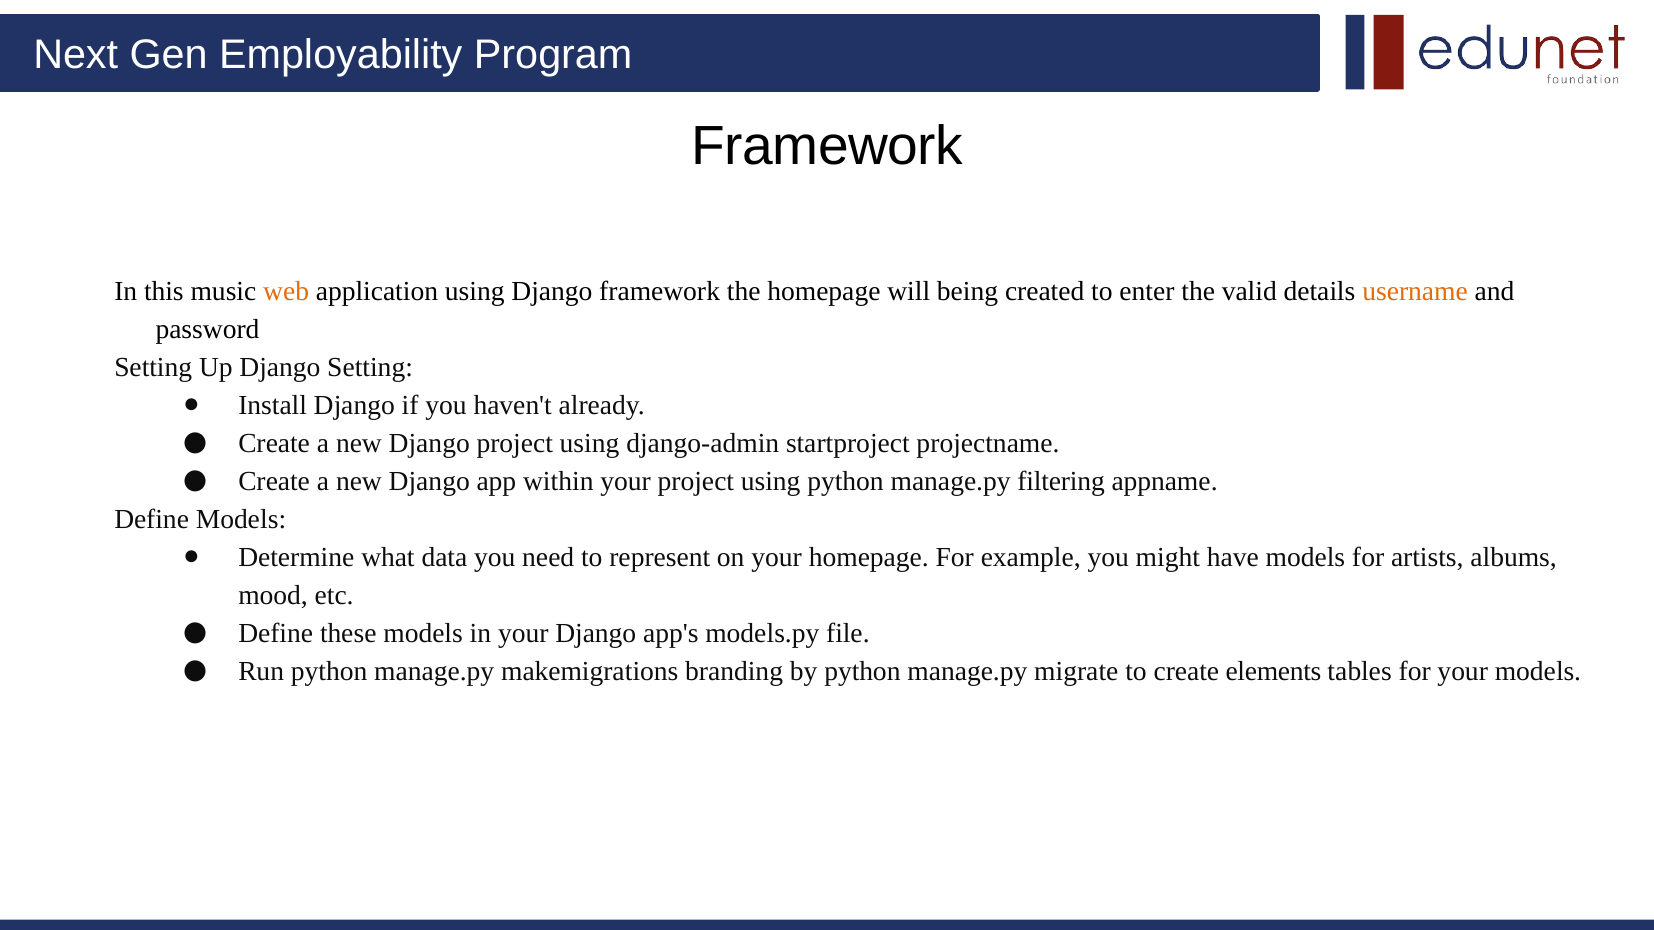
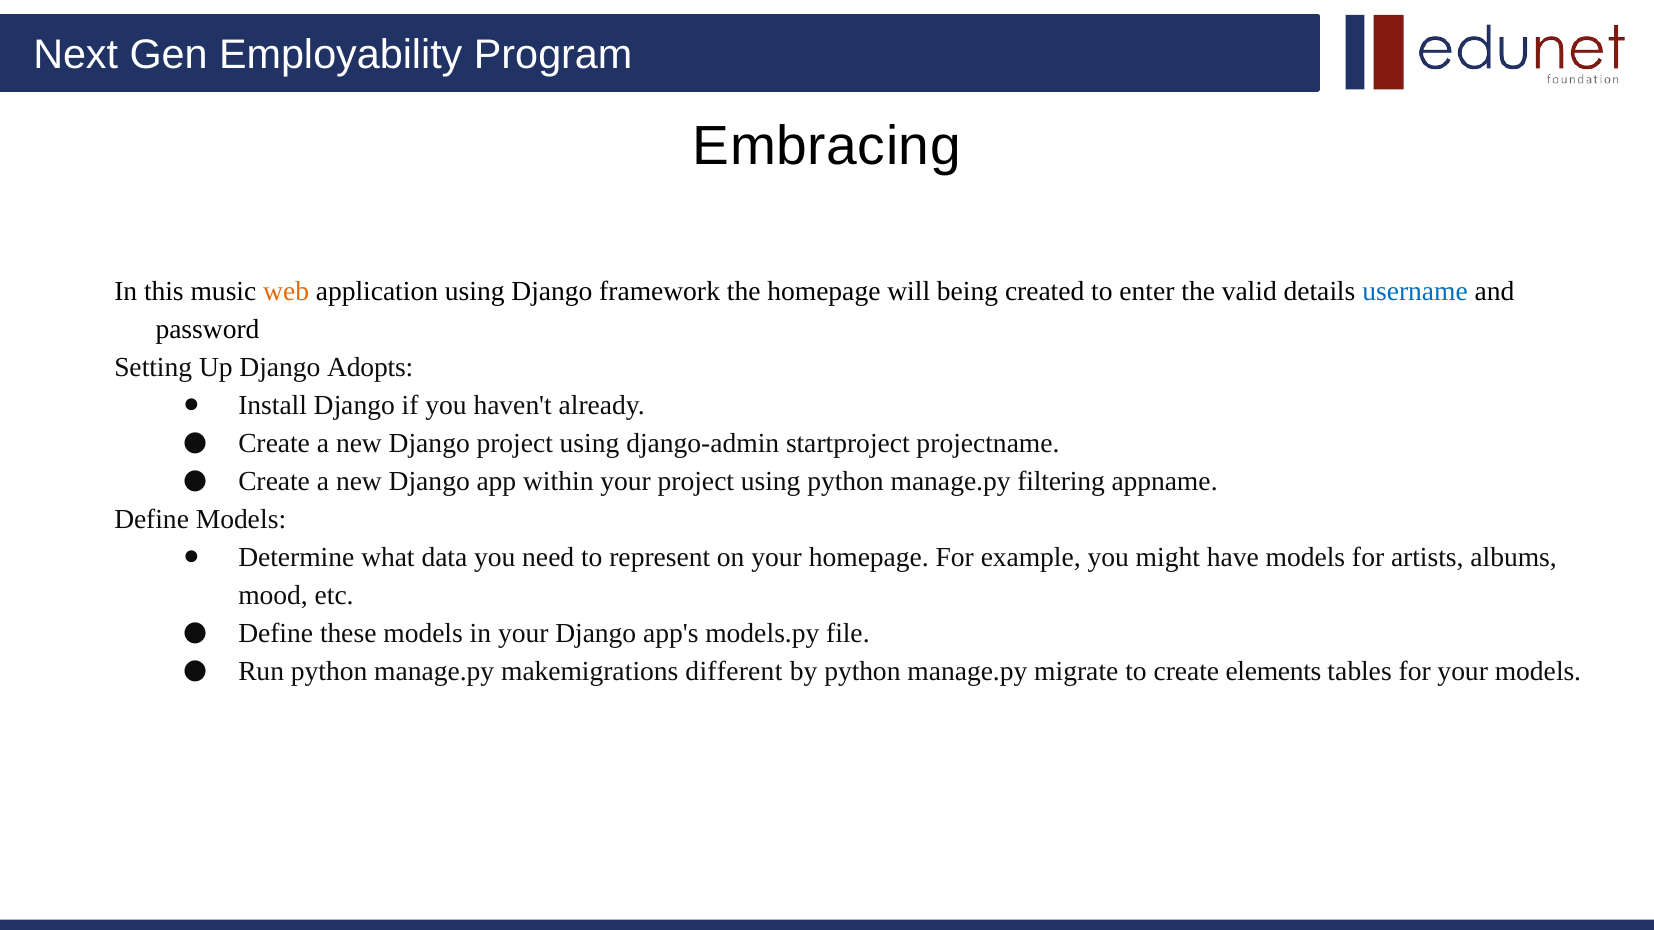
Framework at (827, 147): Framework -> Embracing
username colour: orange -> blue
Django Setting: Setting -> Adopts
branding: branding -> different
